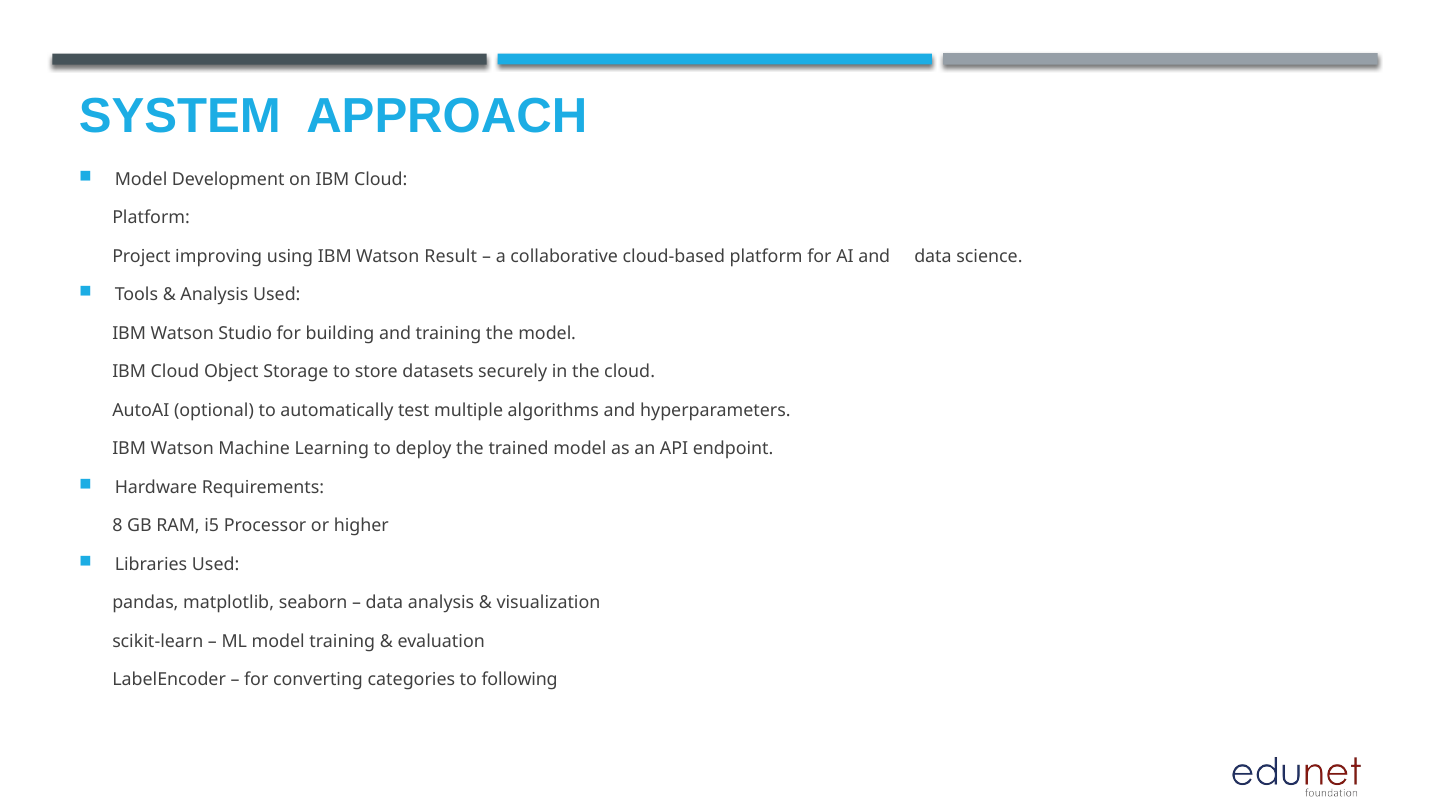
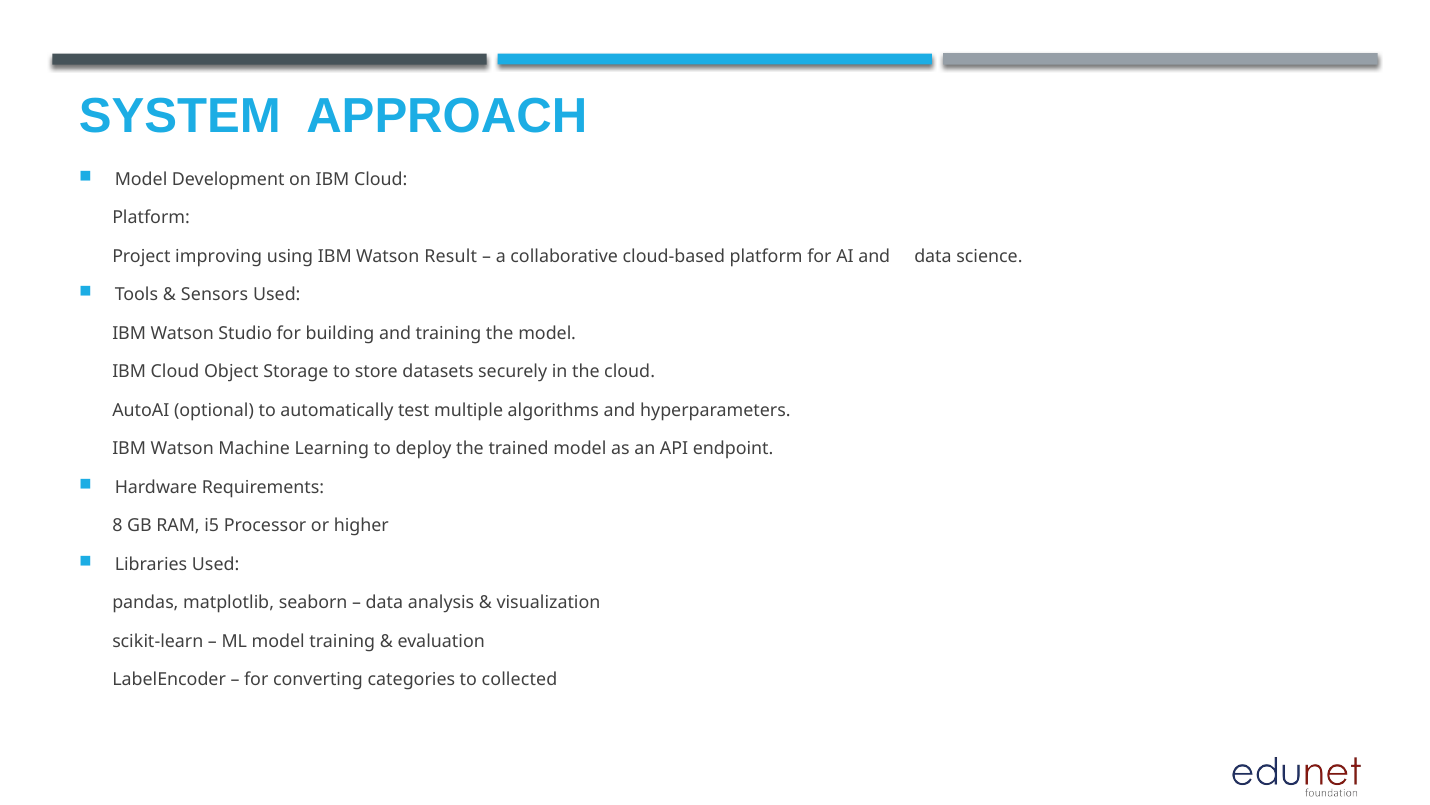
Analysis at (215, 294): Analysis -> Sensors
following: following -> collected
